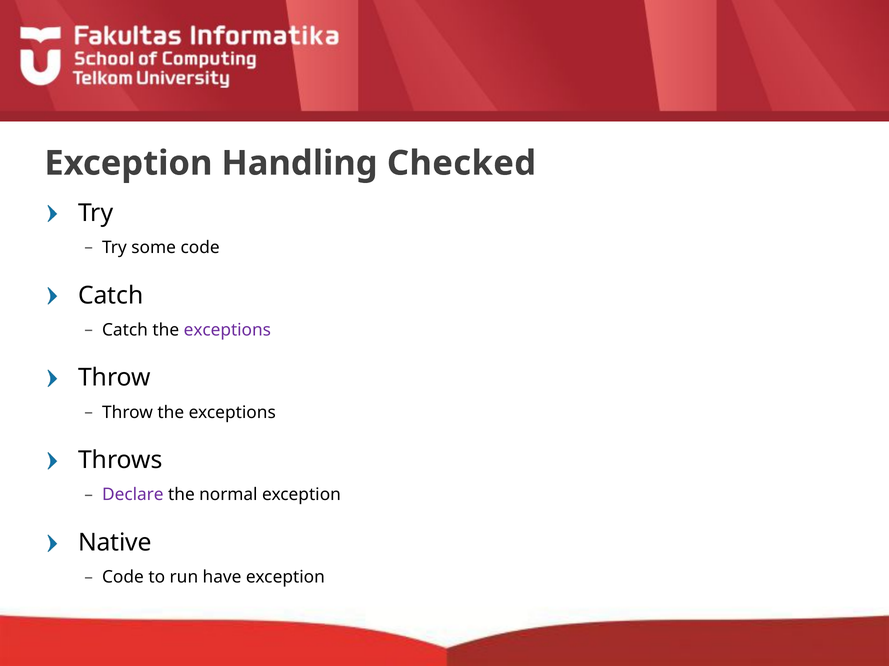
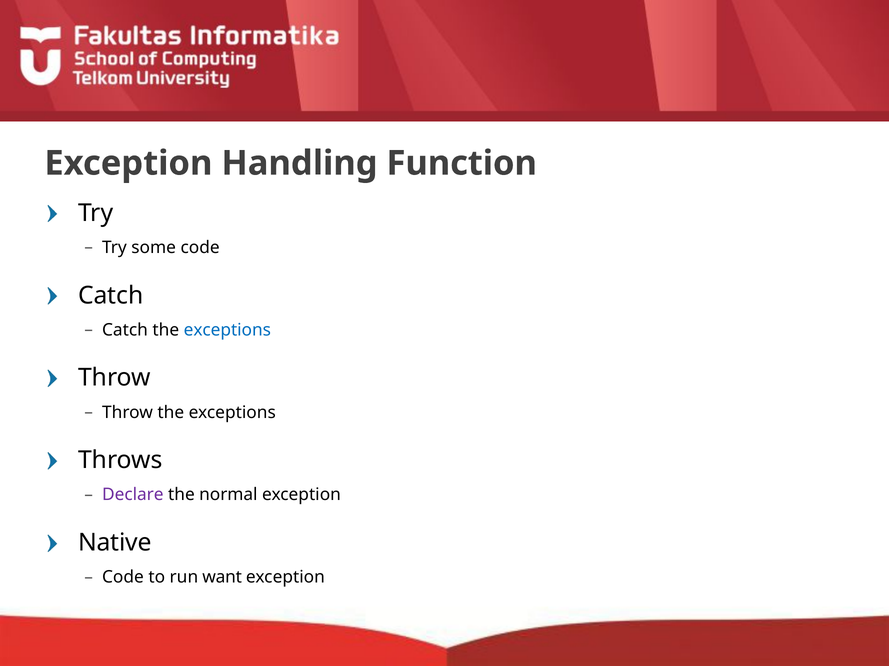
Checked: Checked -> Function
exceptions at (227, 330) colour: purple -> blue
have: have -> want
